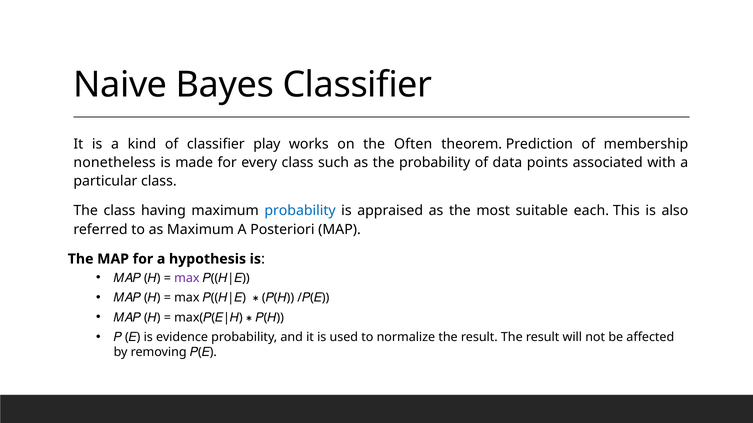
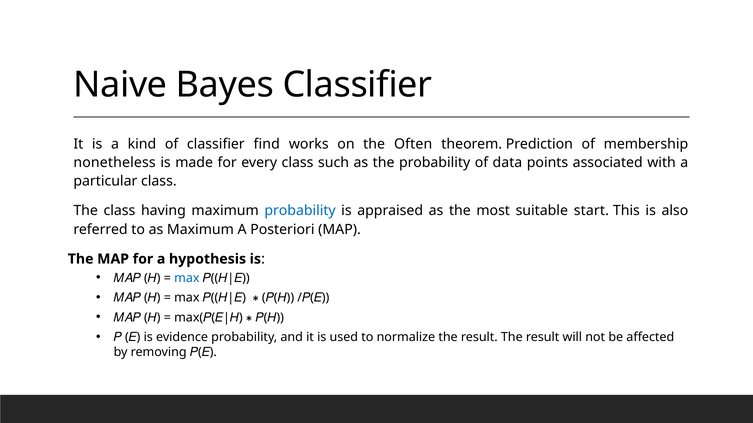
play: play -> find
each: each -> start
max at (187, 278) colour: purple -> blue
